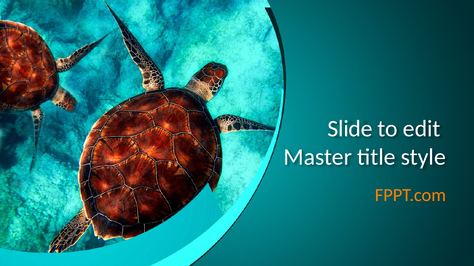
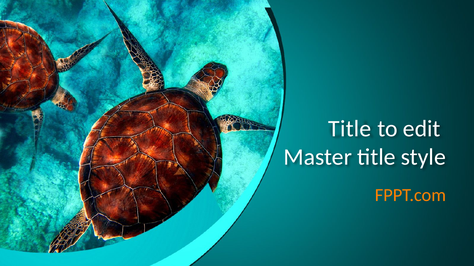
Slide at (350, 129): Slide -> Title
